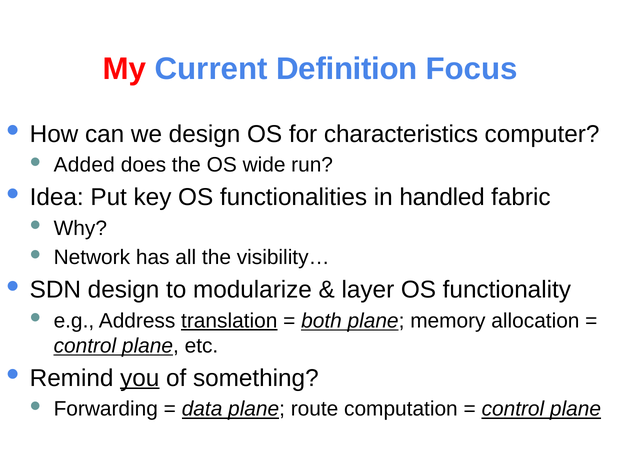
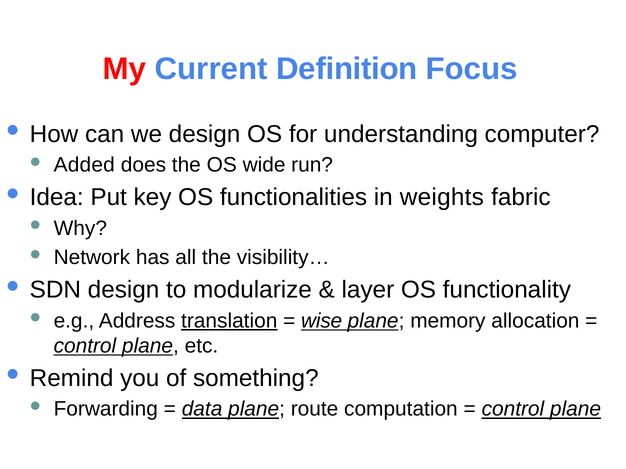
characteristics: characteristics -> understanding
handled: handled -> weights
both: both -> wise
you underline: present -> none
